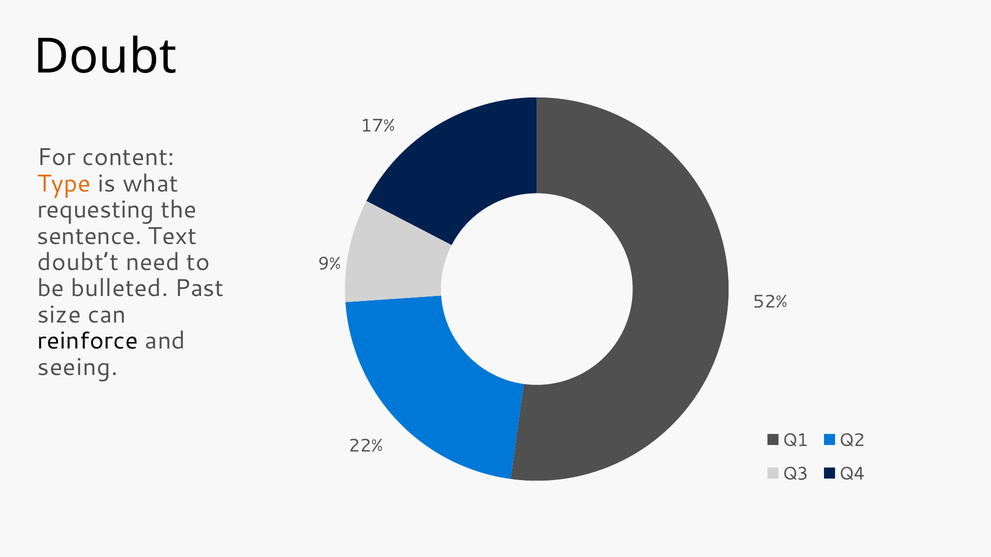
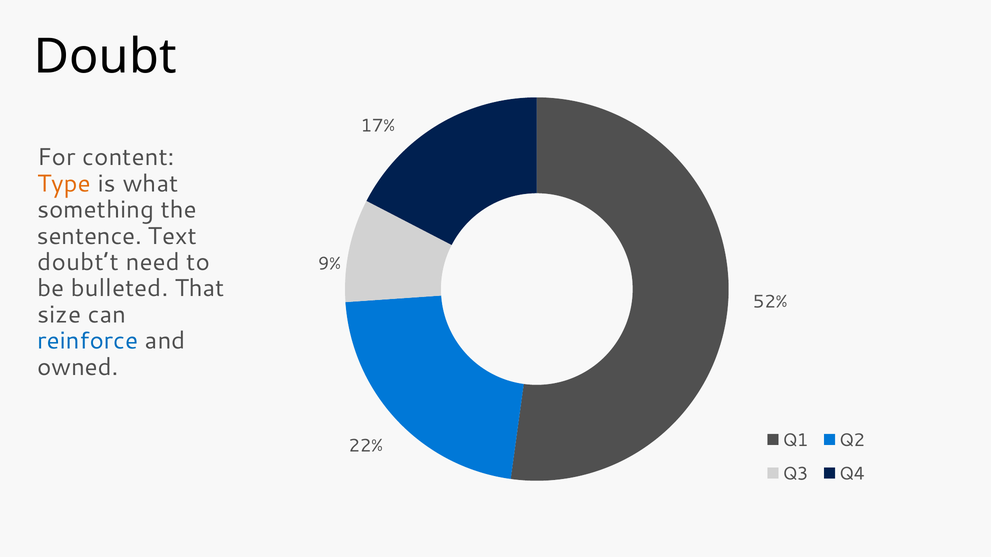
requesting: requesting -> something
Past: Past -> That
reinforce colour: black -> blue
seeing: seeing -> owned
